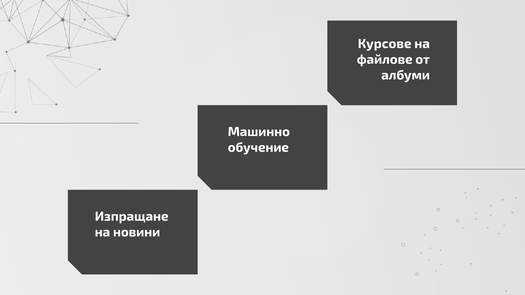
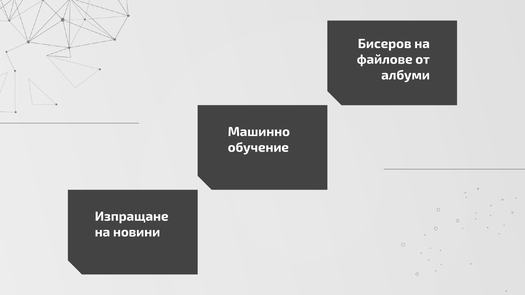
Курсове: Курсове -> Бисеров
